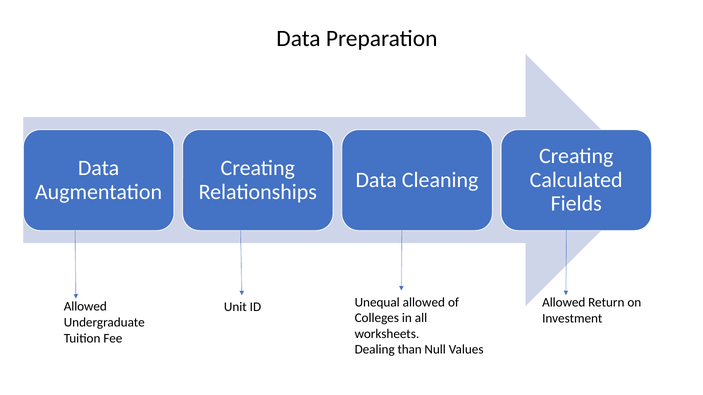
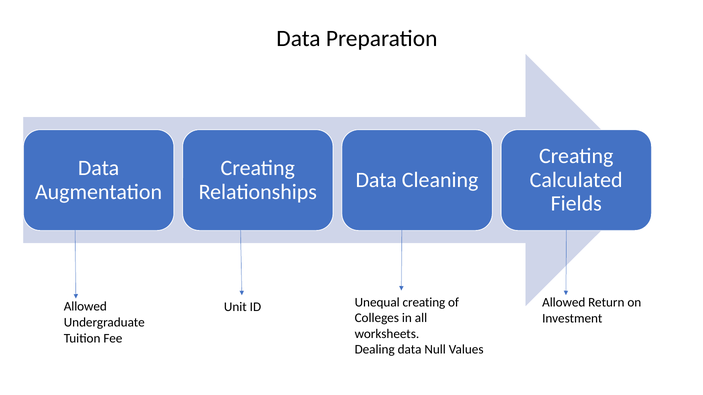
Unequal allowed: allowed -> creating
Dealing than: than -> data
